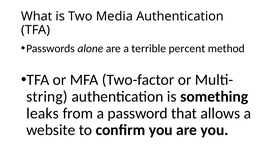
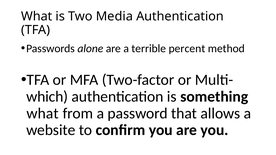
string: string -> which
leaks at (43, 114): leaks -> what
